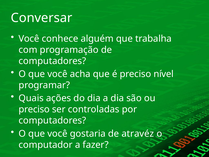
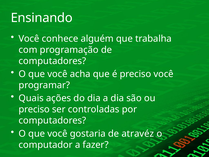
Conversar: Conversar -> Ensinando
preciso nível: nível -> você
